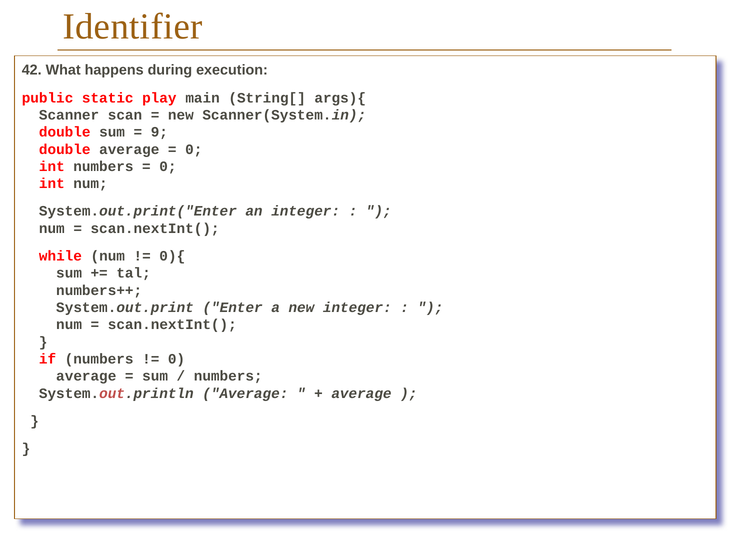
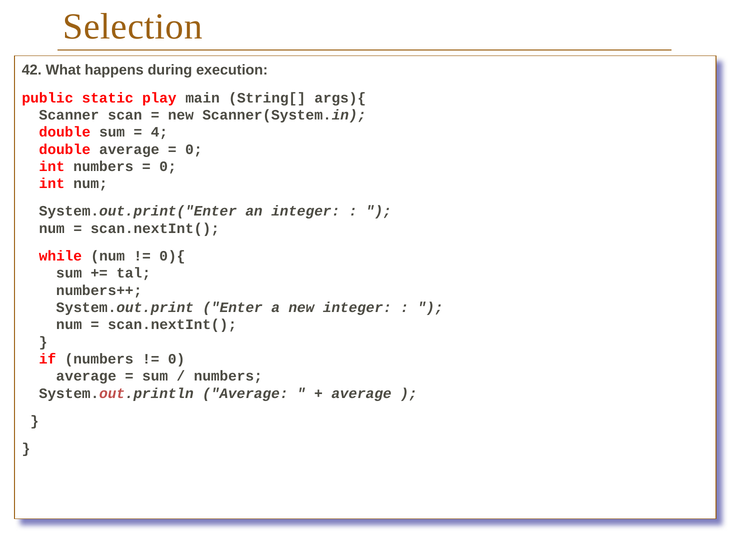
Identifier: Identifier -> Selection
9: 9 -> 4
